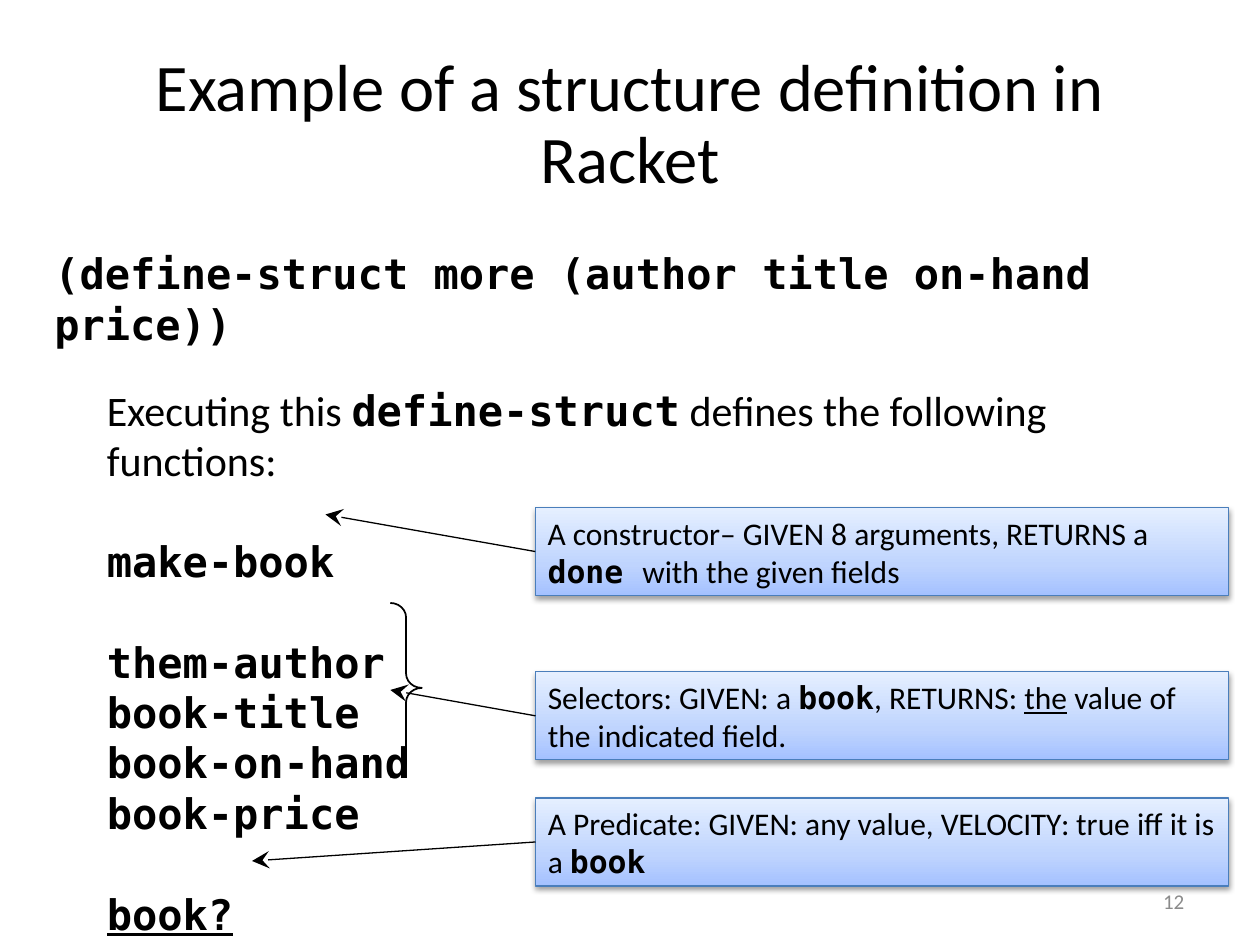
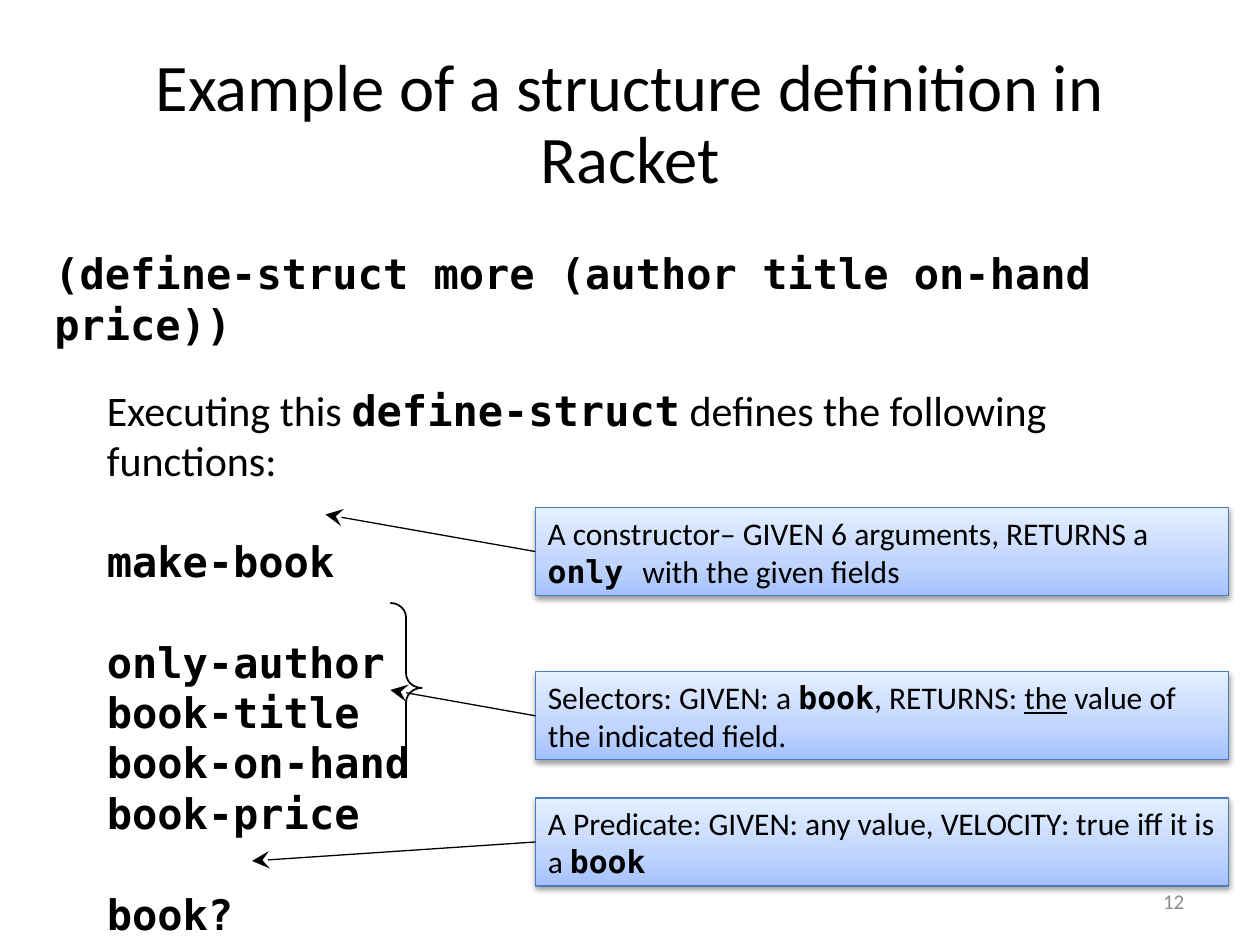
8: 8 -> 6
done: done -> only
them-author: them-author -> only-author
book at (170, 916) underline: present -> none
